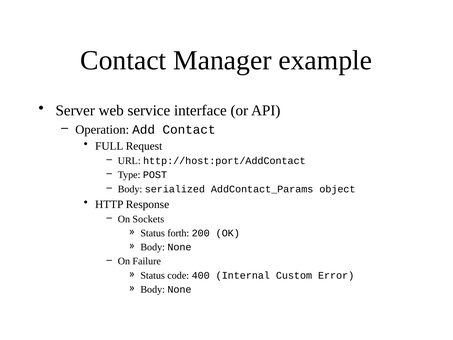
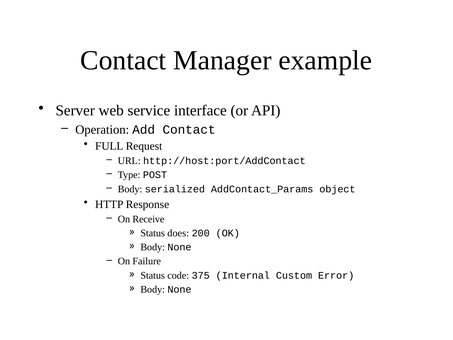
Sockets: Sockets -> Receive
forth: forth -> does
400: 400 -> 375
